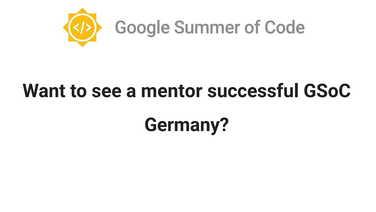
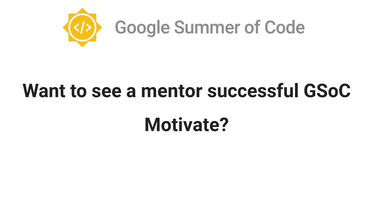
Germany: Germany -> Motivate
